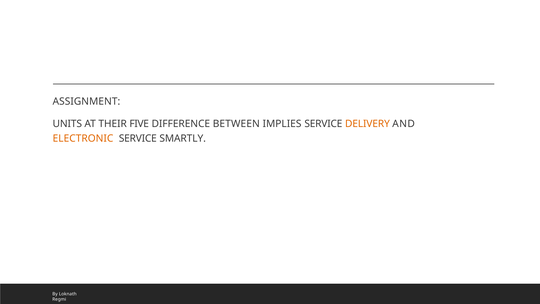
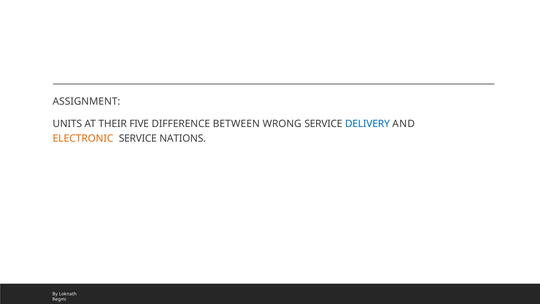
IMPLIES: IMPLIES -> WRONG
DELIVERY colour: orange -> blue
SMARTLY: SMARTLY -> NATIONS
